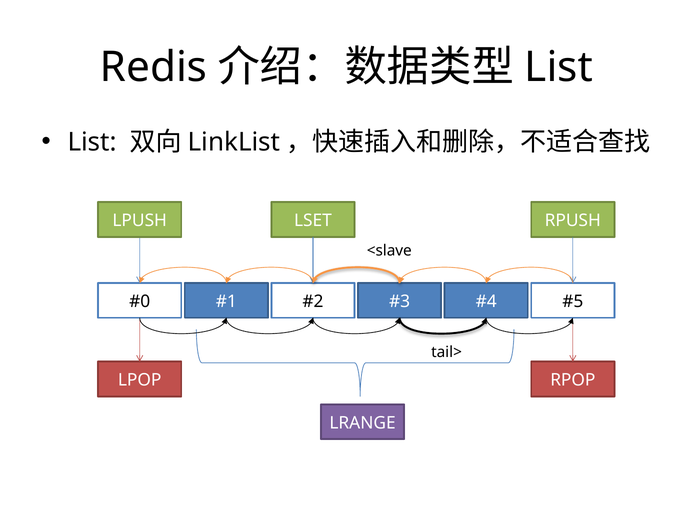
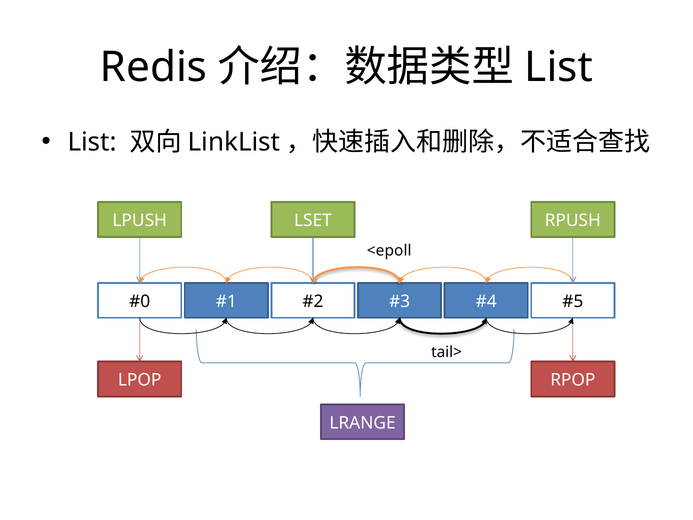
<slave: <slave -> <epoll
